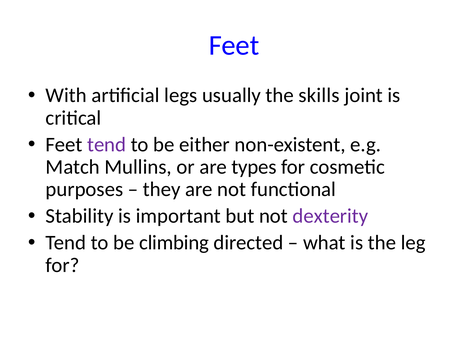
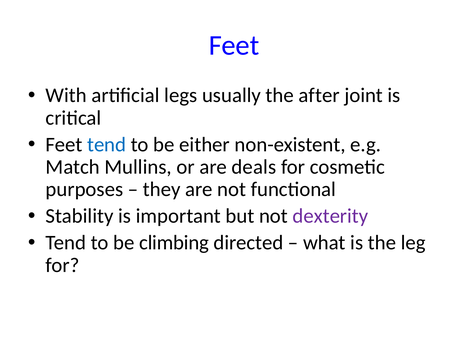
skills: skills -> after
tend at (107, 144) colour: purple -> blue
types: types -> deals
